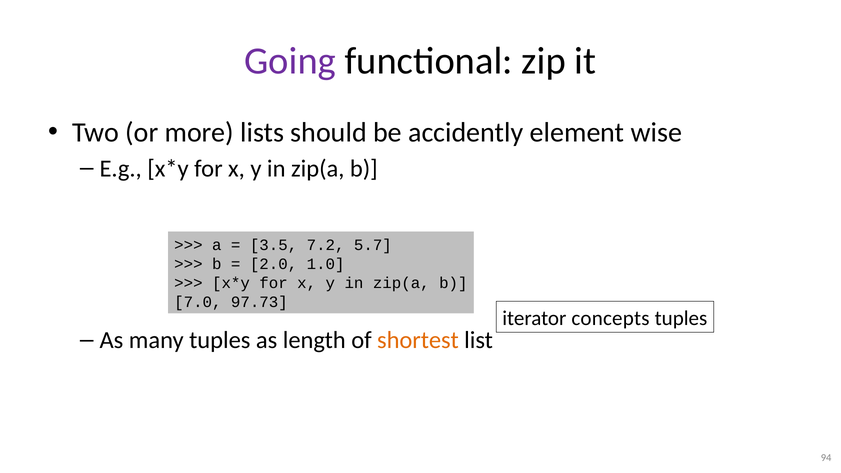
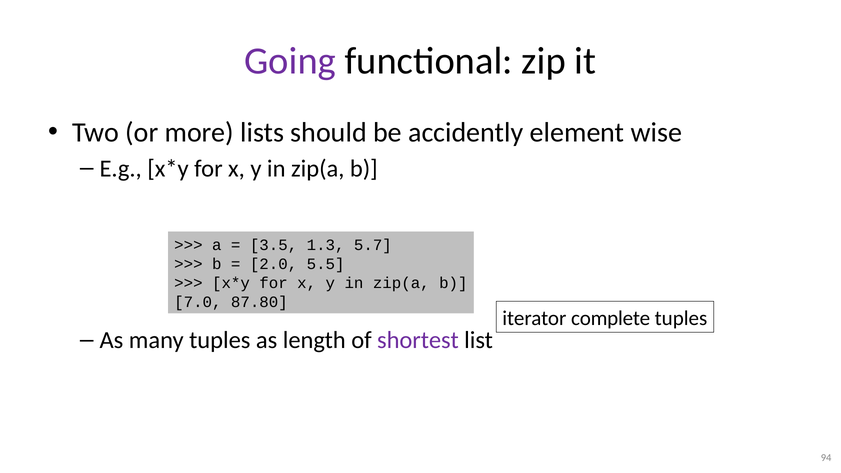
7.2: 7.2 -> 1.3
1.0: 1.0 -> 5.5
97.73: 97.73 -> 87.80
concepts: concepts -> complete
shortest colour: orange -> purple
